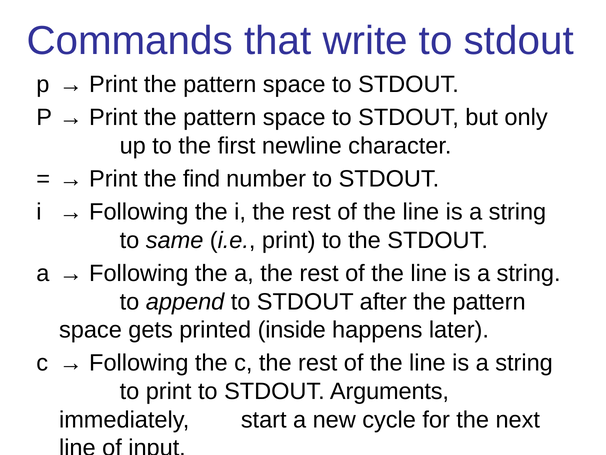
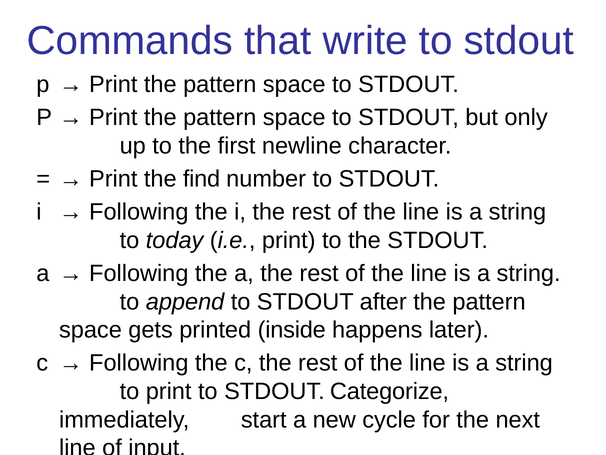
same: same -> today
Arguments: Arguments -> Categorize
